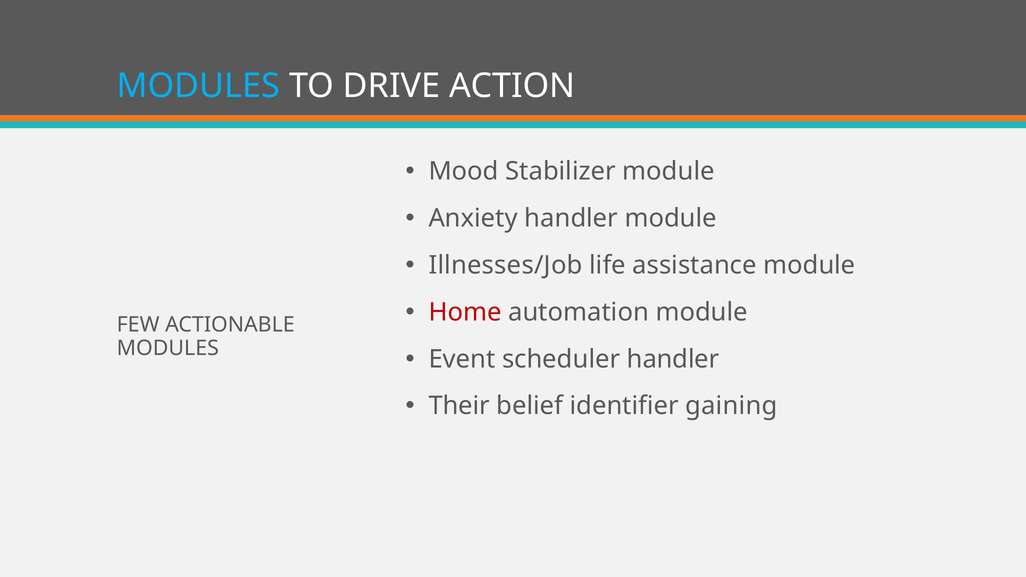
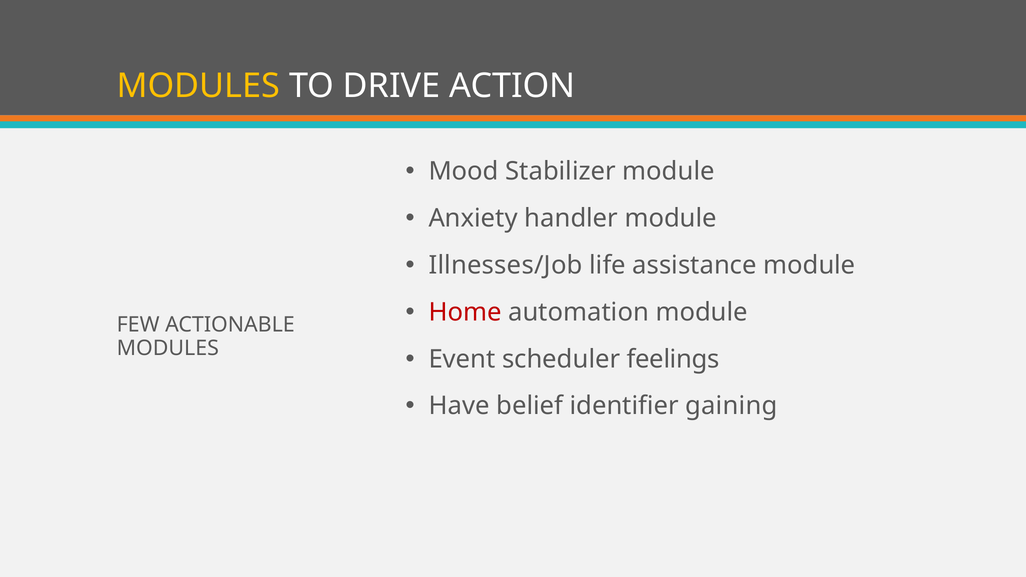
MODULES at (198, 86) colour: light blue -> yellow
scheduler handler: handler -> feelings
Their: Their -> Have
